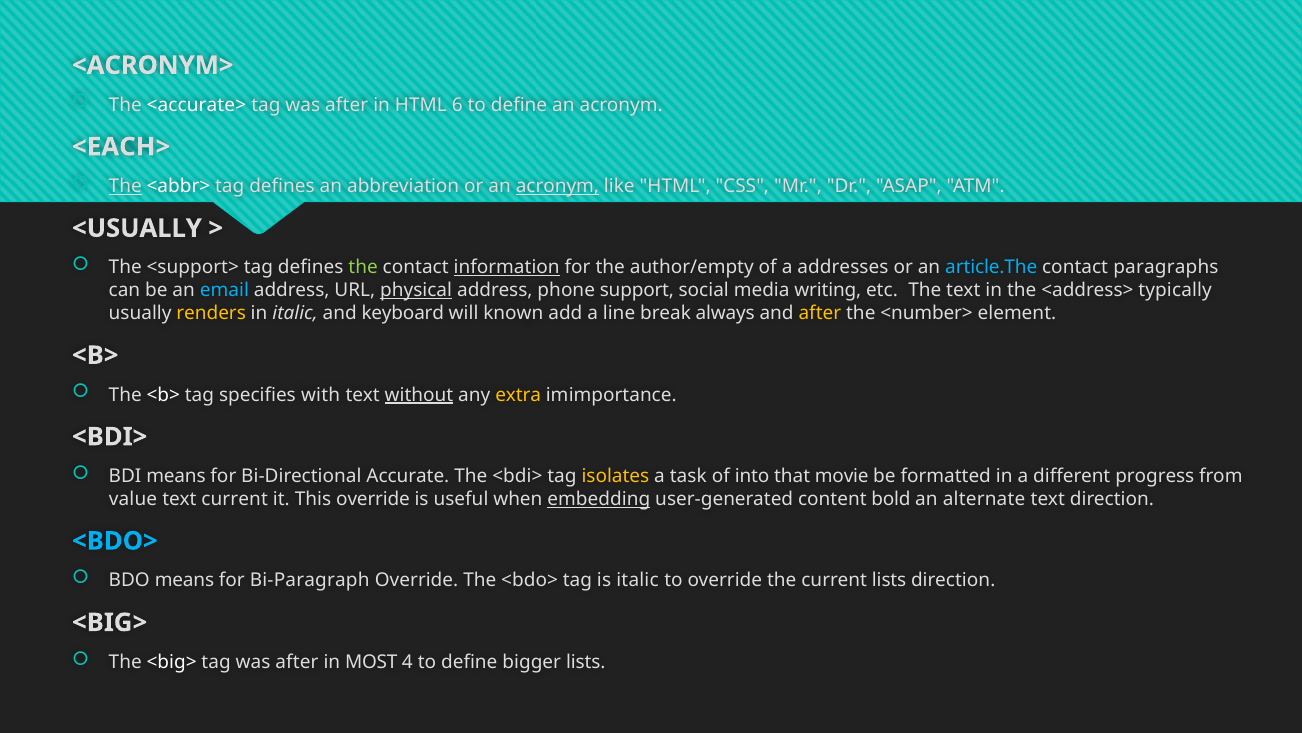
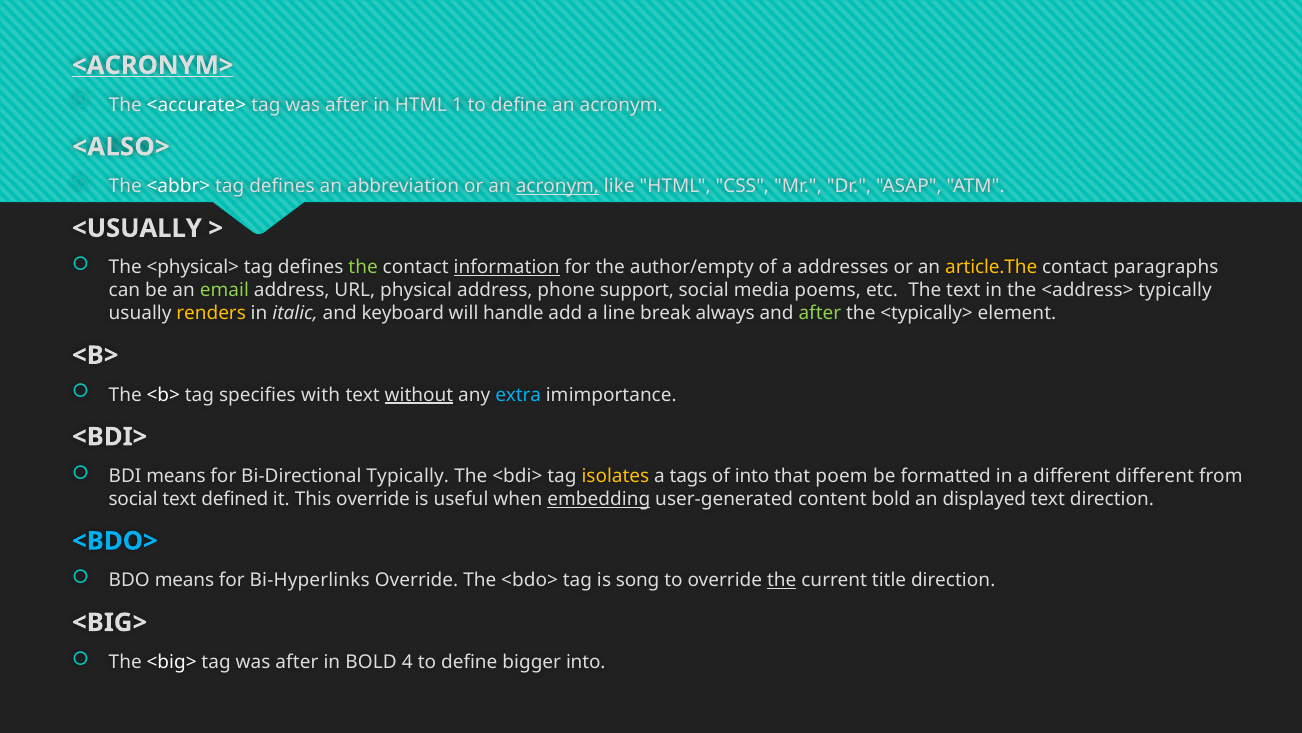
<ACRONYM> underline: none -> present
6: 6 -> 1
<EACH>: <EACH> -> <ALSO>
The at (125, 186) underline: present -> none
<support>: <support> -> <physical>
article.The colour: light blue -> yellow
email colour: light blue -> light green
physical underline: present -> none
writing: writing -> poems
known: known -> handle
after at (820, 313) colour: yellow -> light green
<number>: <number> -> <typically>
extra colour: yellow -> light blue
Bi-Directional Accurate: Accurate -> Typically
task: task -> tags
movie: movie -> poem
different progress: progress -> different
value at (133, 499): value -> social
text current: current -> defined
alternate: alternate -> displayed
Bi-Paragraph: Bi-Paragraph -> Bi-Hyperlinks
is italic: italic -> song
the at (782, 580) underline: none -> present
current lists: lists -> title
in MOST: MOST -> BOLD
bigger lists: lists -> into
